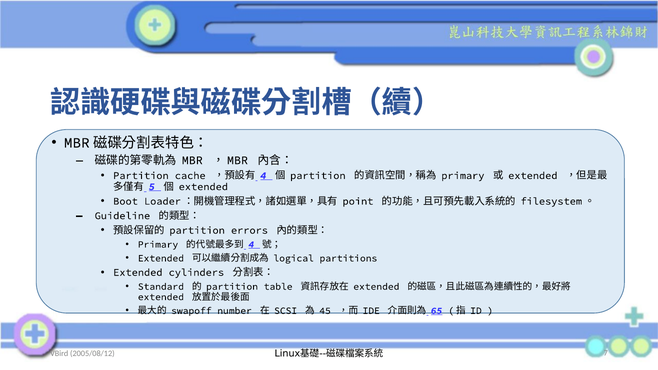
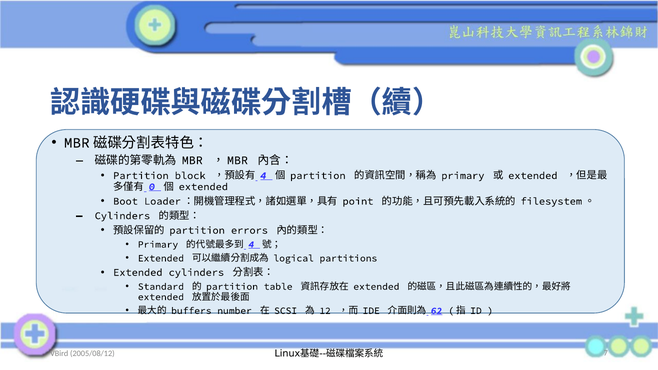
cache: cache -> block
5: 5 -> 0
Guideline at (122, 216): Guideline -> Cylinders
swapoff: swapoff -> buffers
45: 45 -> 12
65: 65 -> 62
